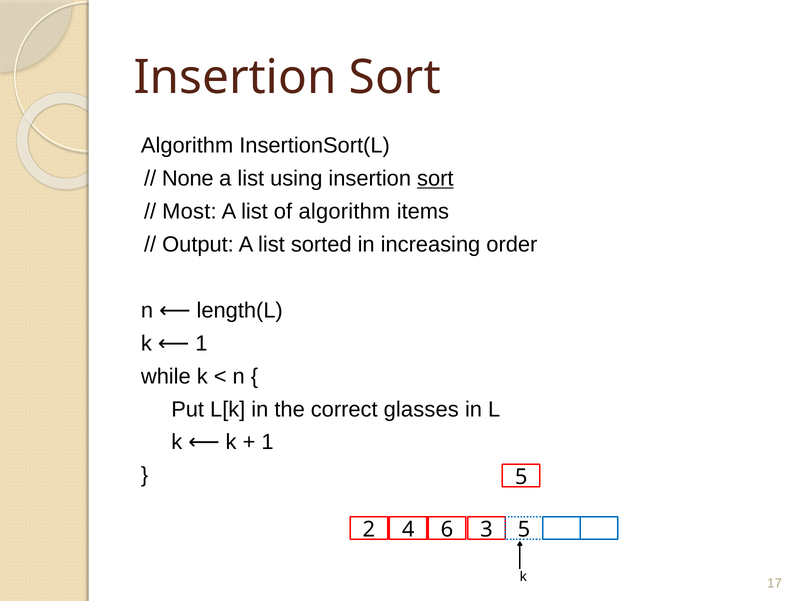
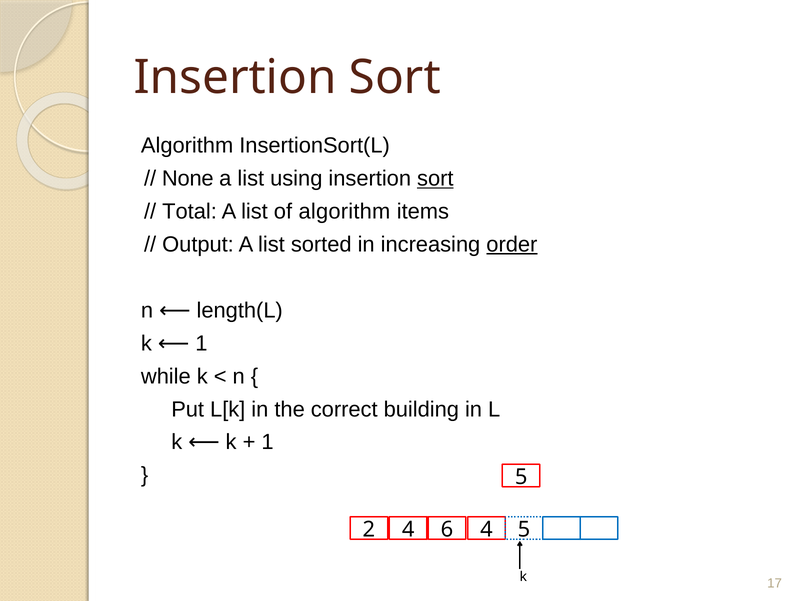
Most: Most -> Total
order underline: none -> present
glasses: glasses -> building
6 3: 3 -> 4
